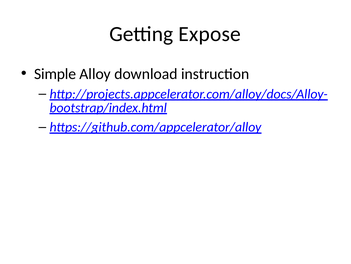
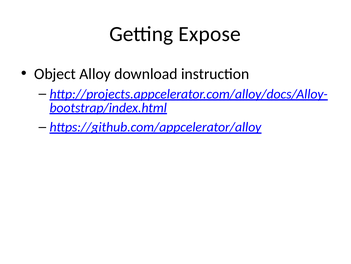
Simple: Simple -> Object
